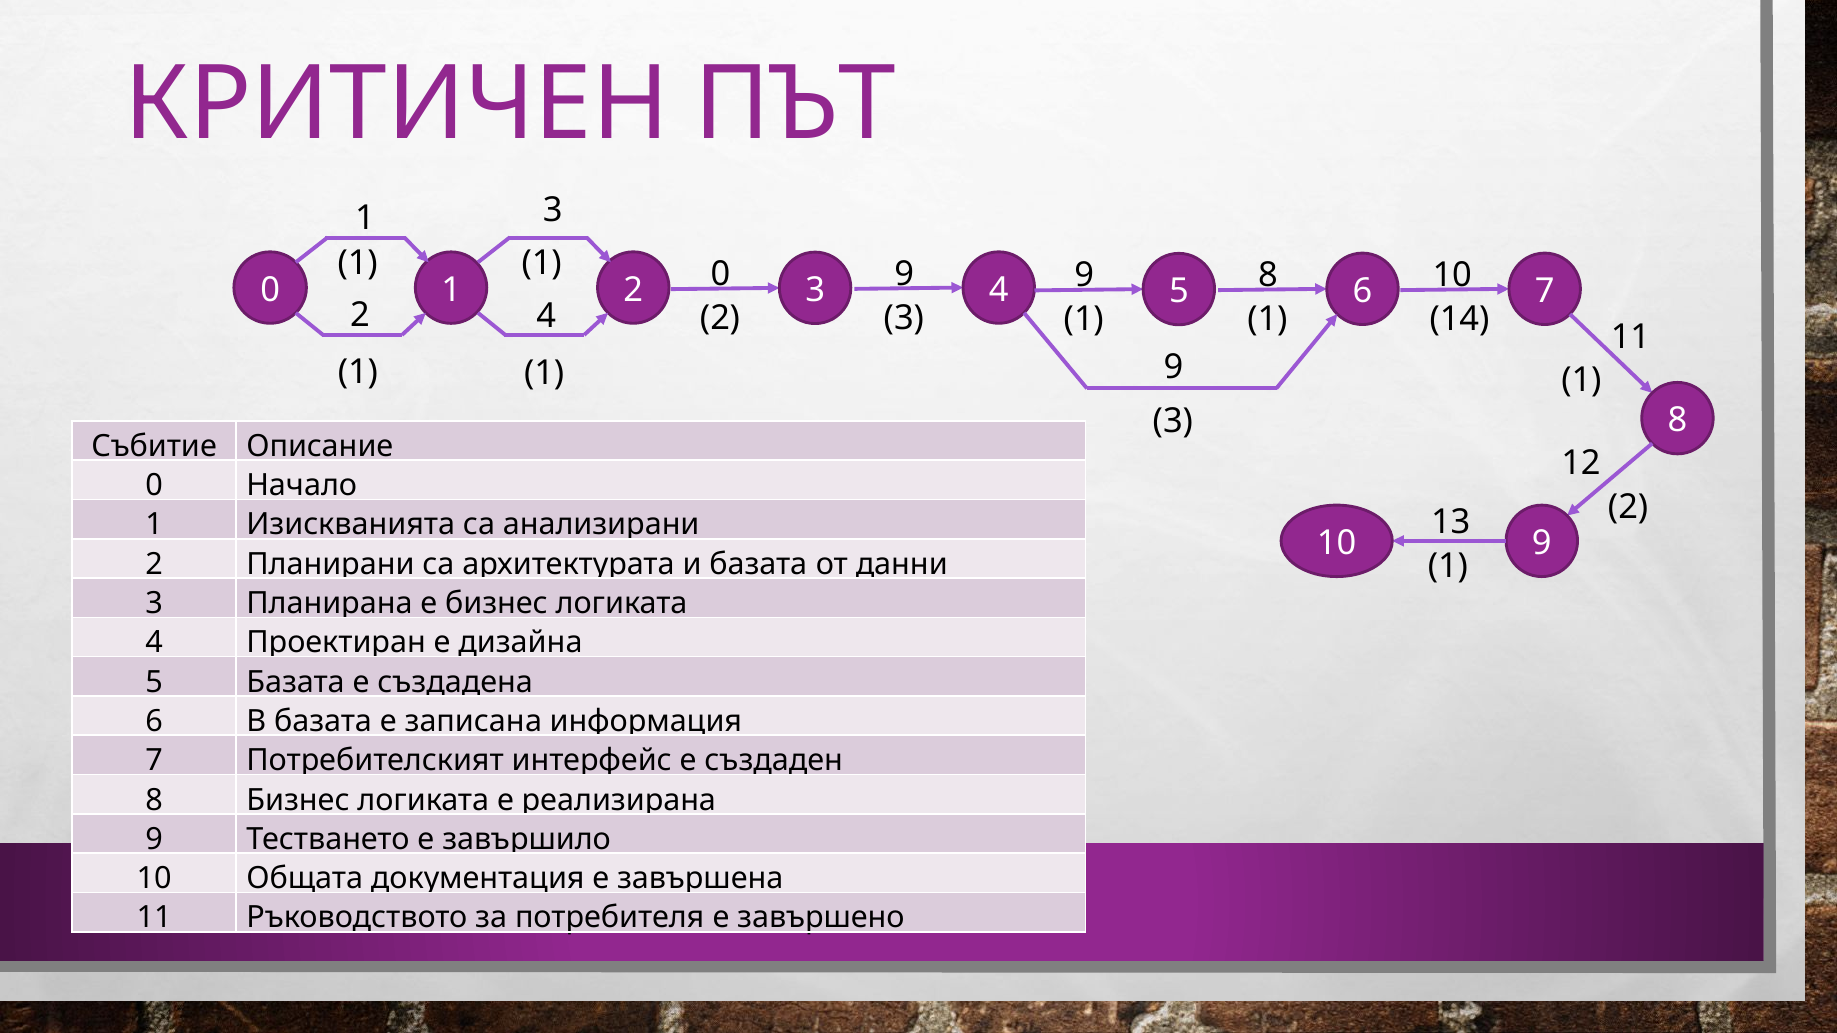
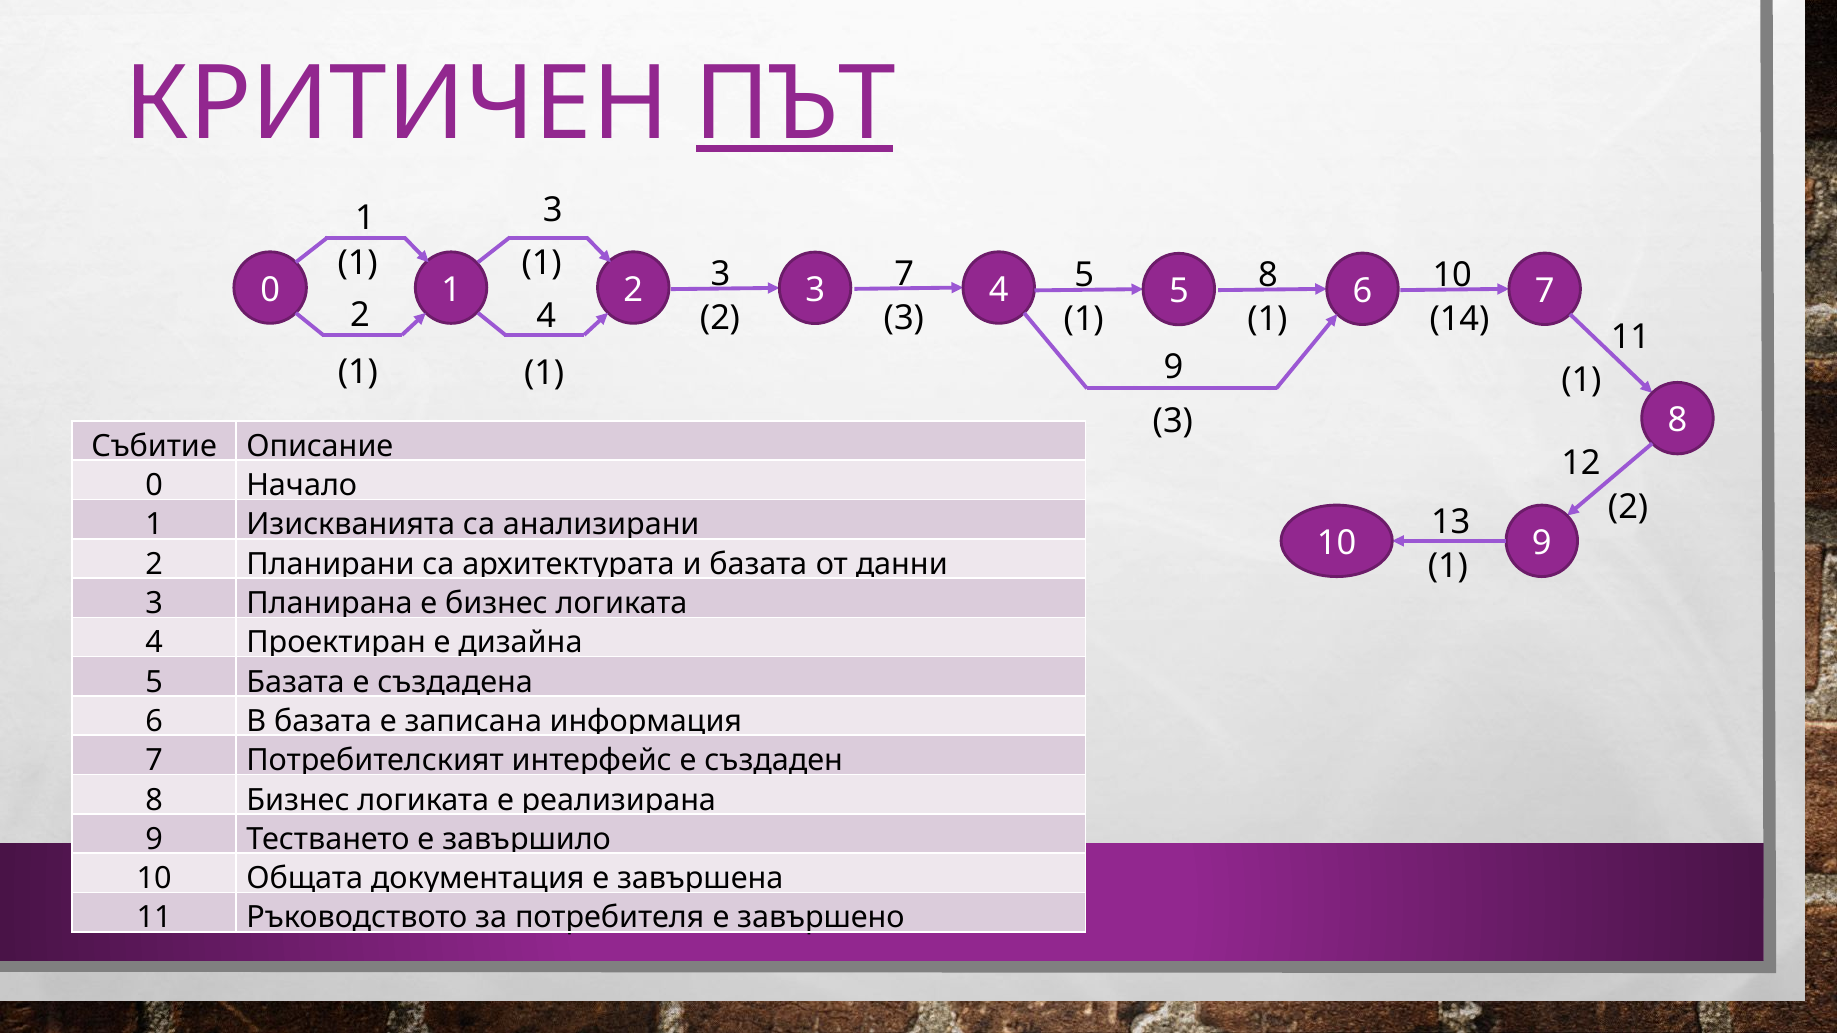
ПЪТ underline: none -> present
0 at (721, 274): 0 -> 3
4 9: 9 -> 5
3 9: 9 -> 7
